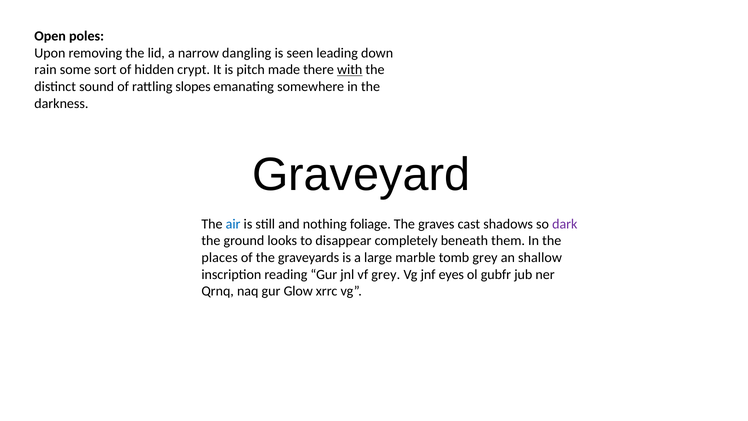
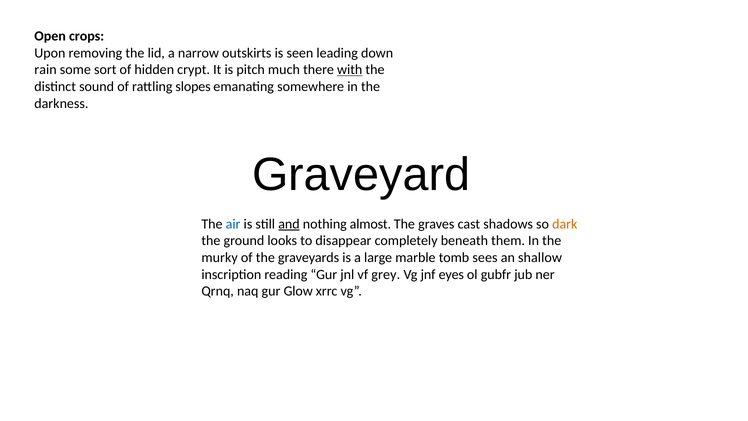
poles: poles -> crops
dangling: dangling -> outskirts
made: made -> much
and underline: none -> present
foliage: foliage -> almost
dark colour: purple -> orange
places: places -> murky
tomb grey: grey -> sees
